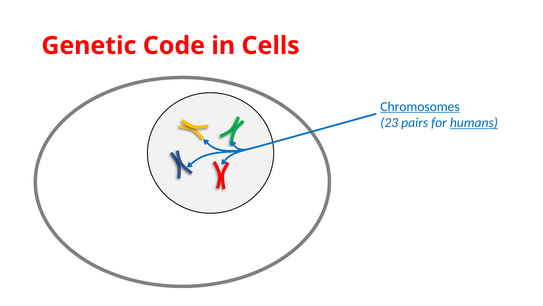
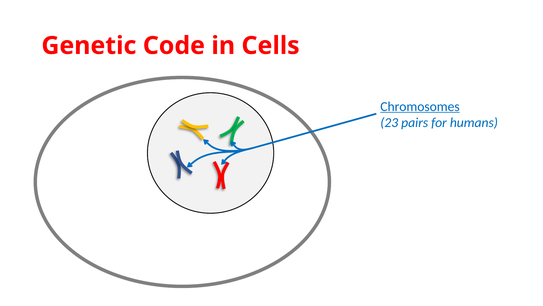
humans underline: present -> none
